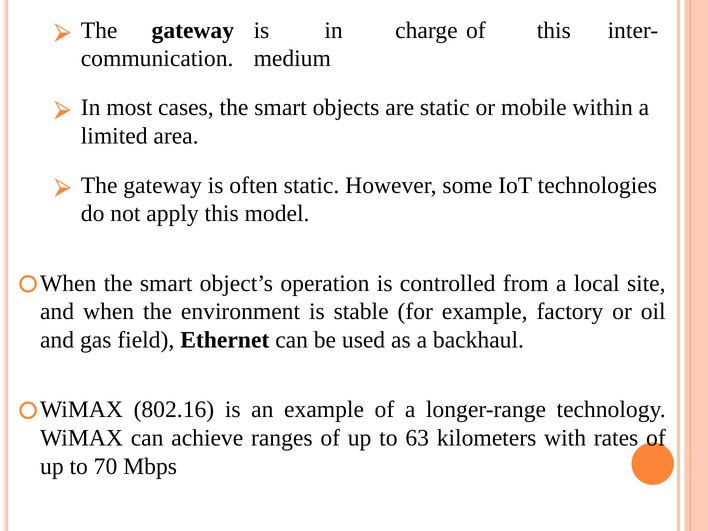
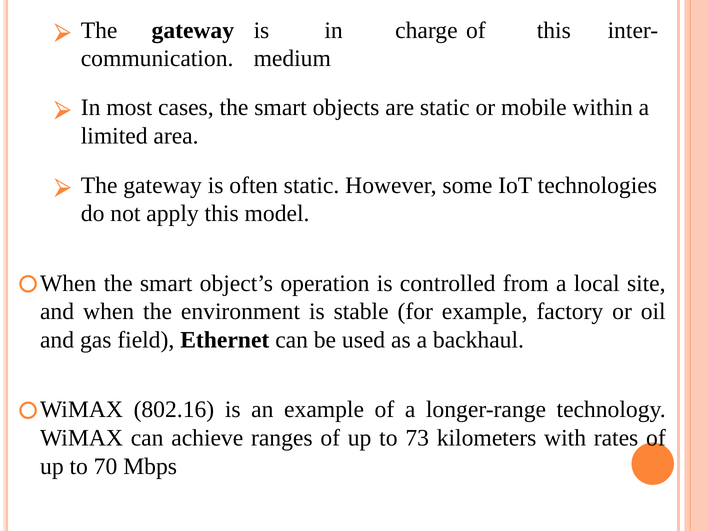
63: 63 -> 73
